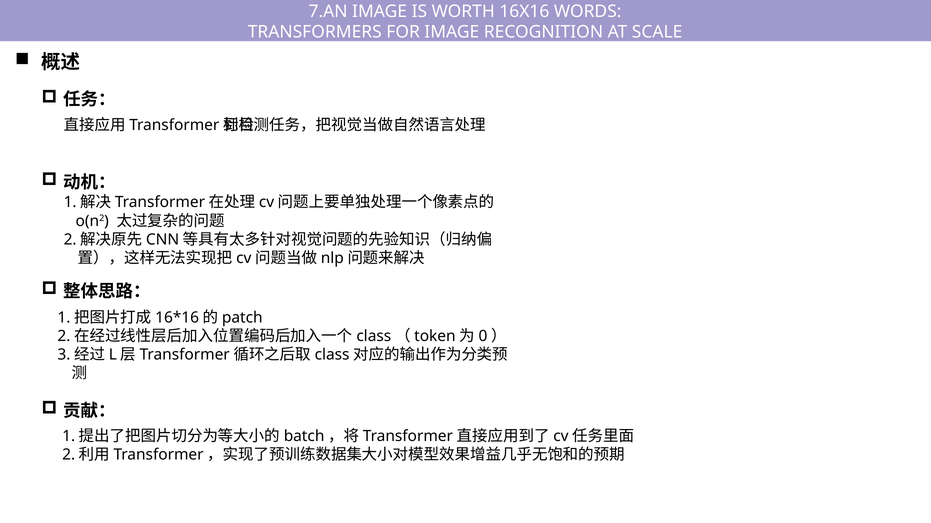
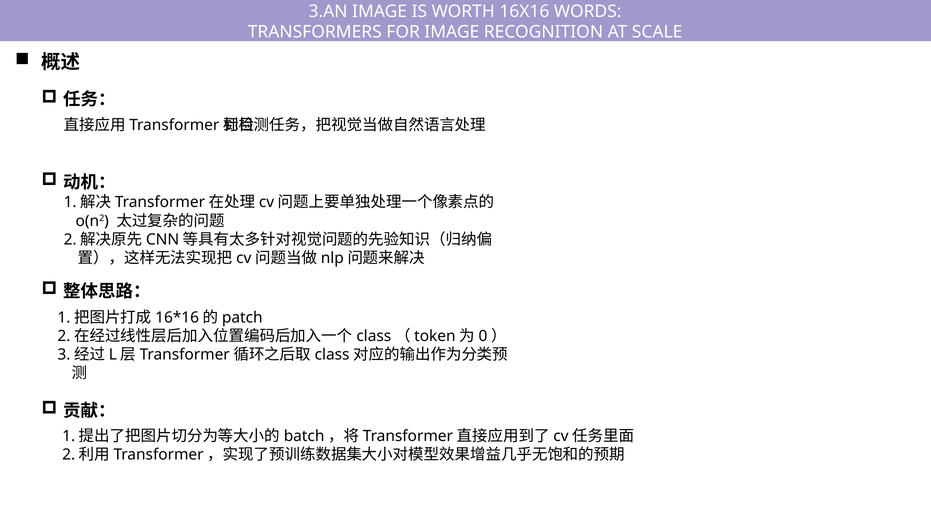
7.AN: 7.AN -> 3.AN
